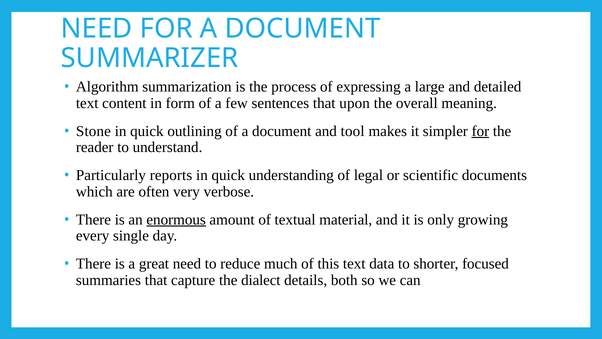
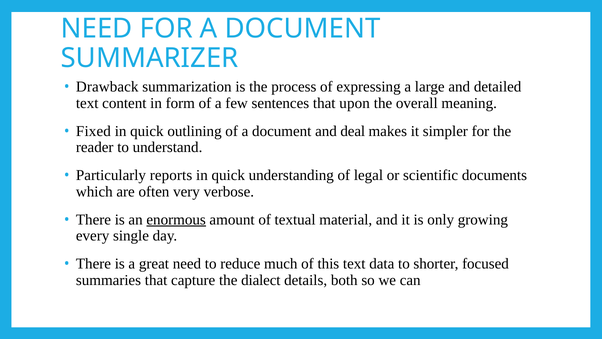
Algorithm: Algorithm -> Drawback
Stone: Stone -> Fixed
tool: tool -> deal
for at (480, 131) underline: present -> none
